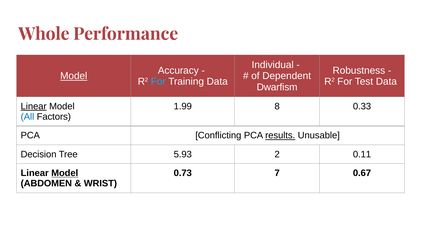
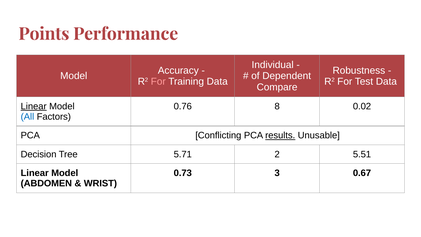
Whole: Whole -> Points
Model at (74, 76) underline: present -> none
For at (158, 82) colour: light blue -> pink
Dwarfism: Dwarfism -> Compare
1.99: 1.99 -> 0.76
0.33: 0.33 -> 0.02
5.93: 5.93 -> 5.71
0.11: 0.11 -> 5.51
Model at (65, 173) underline: present -> none
7: 7 -> 3
